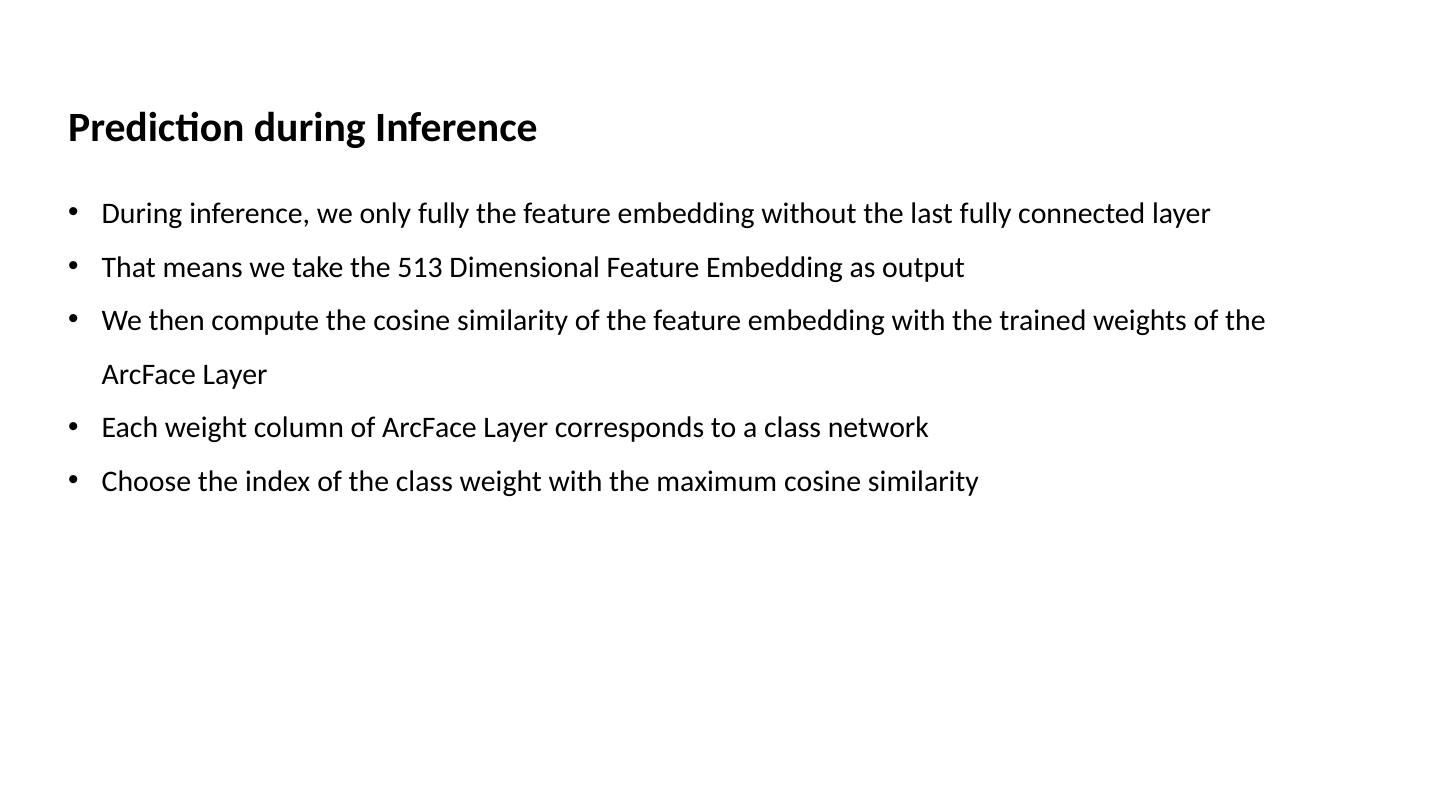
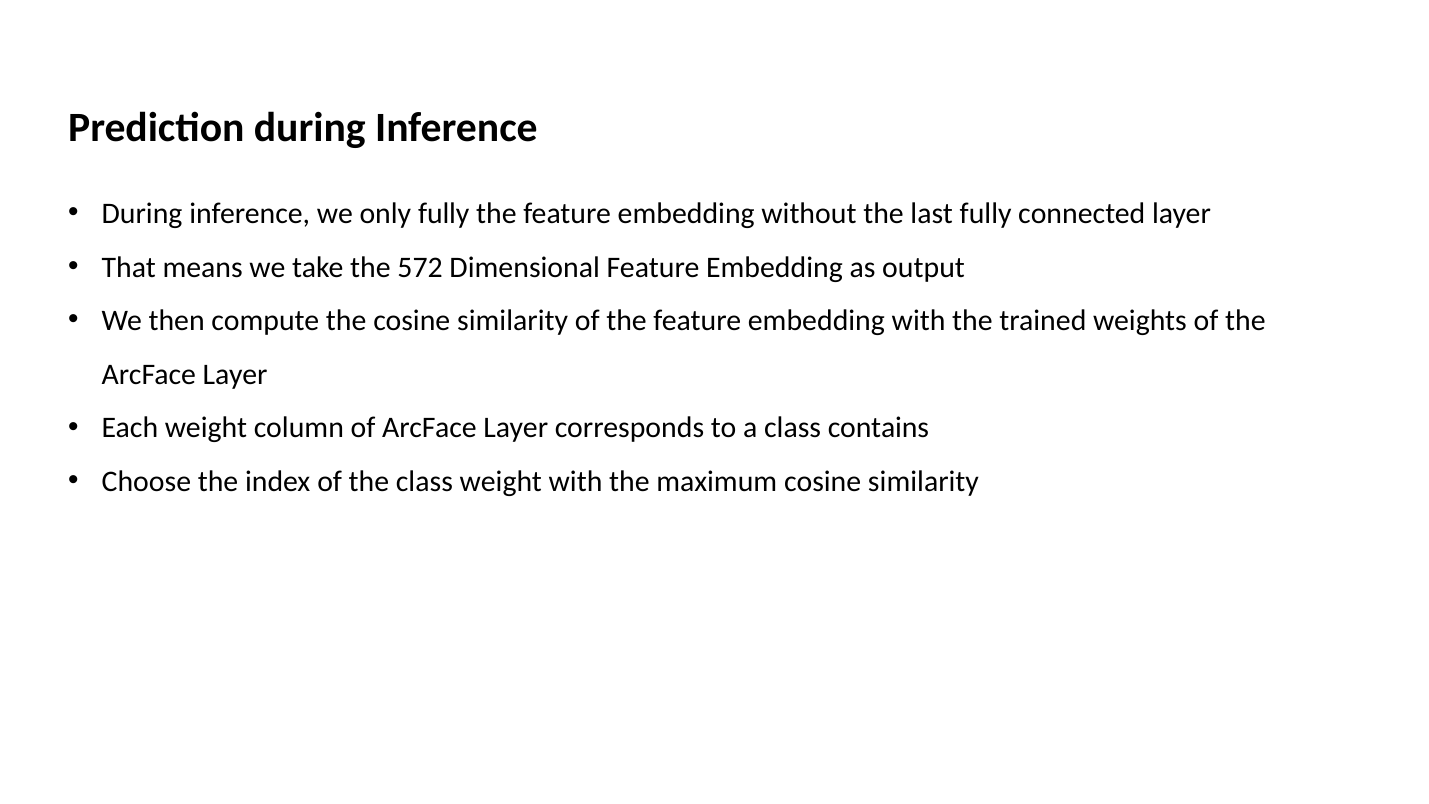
513: 513 -> 572
network: network -> contains
